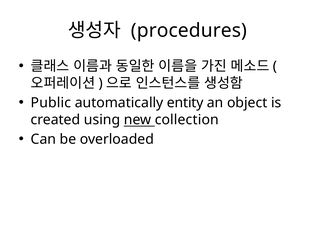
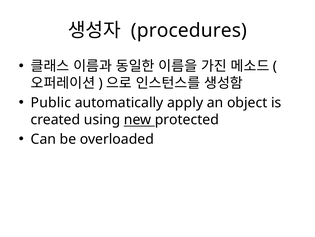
entity: entity -> apply
collection: collection -> protected
